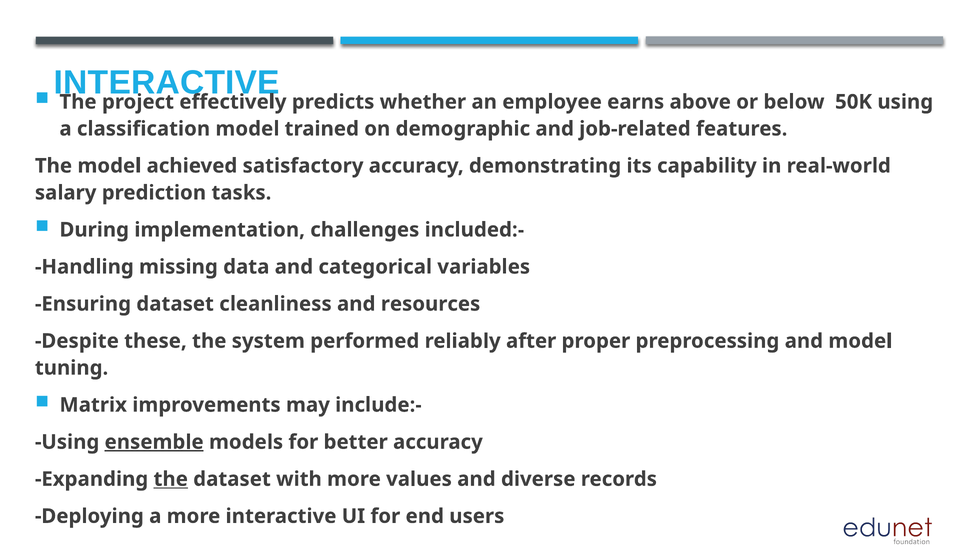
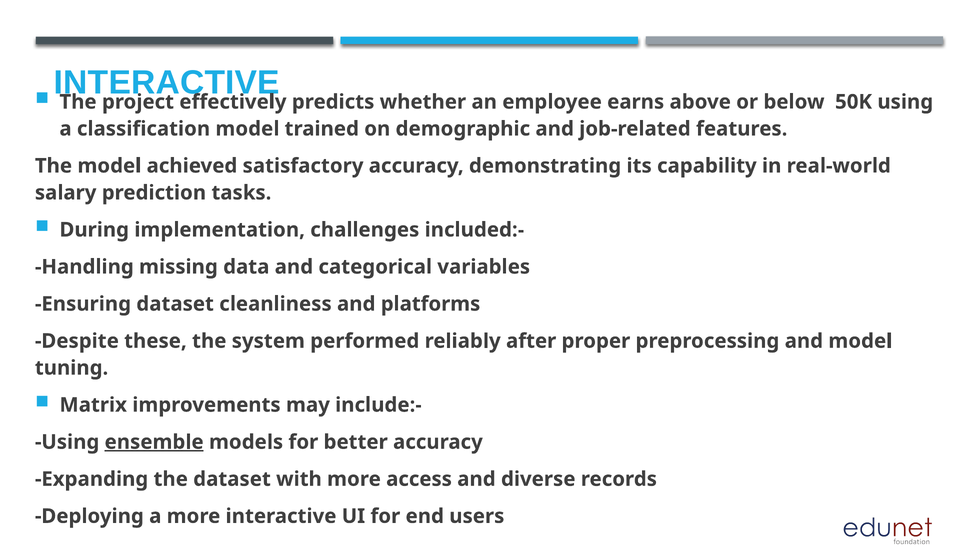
resources: resources -> platforms
the at (171, 480) underline: present -> none
values: values -> access
